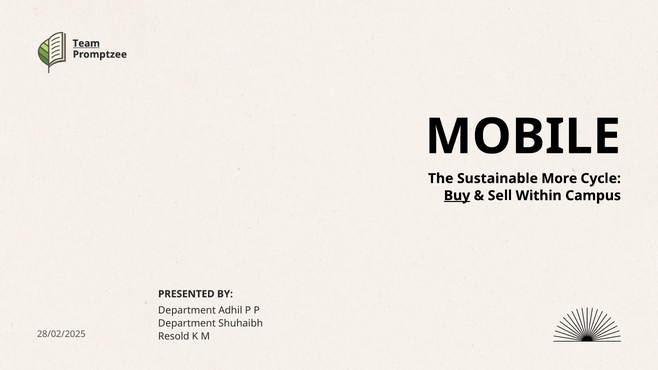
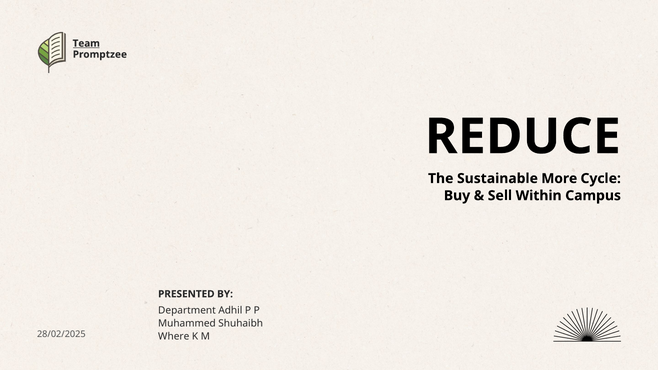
MOBILE: MOBILE -> REDUCE
Buy underline: present -> none
Department at (187, 324): Department -> Muhammed
Resold: Resold -> Where
